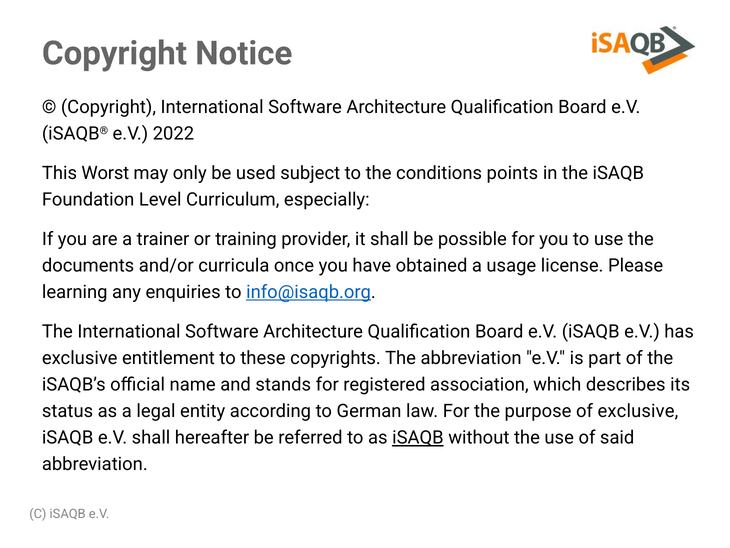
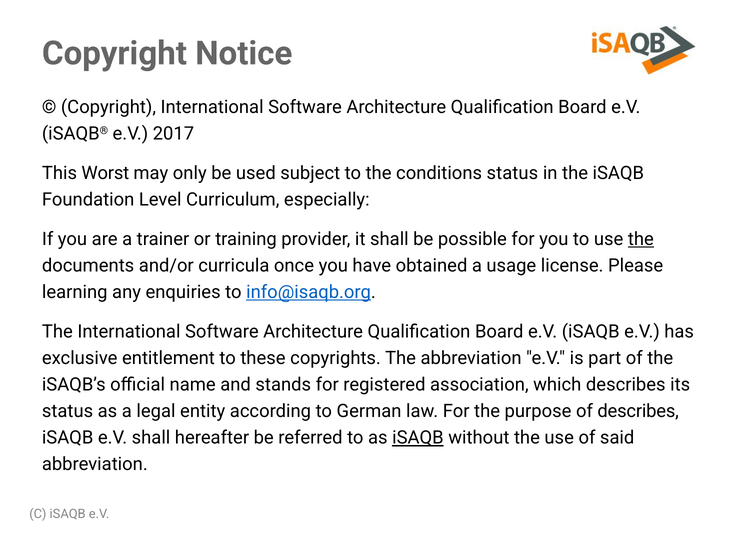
2022: 2022 -> 2017
conditions points: points -> status
the at (641, 239) underline: none -> present
of exclusive: exclusive -> describes
